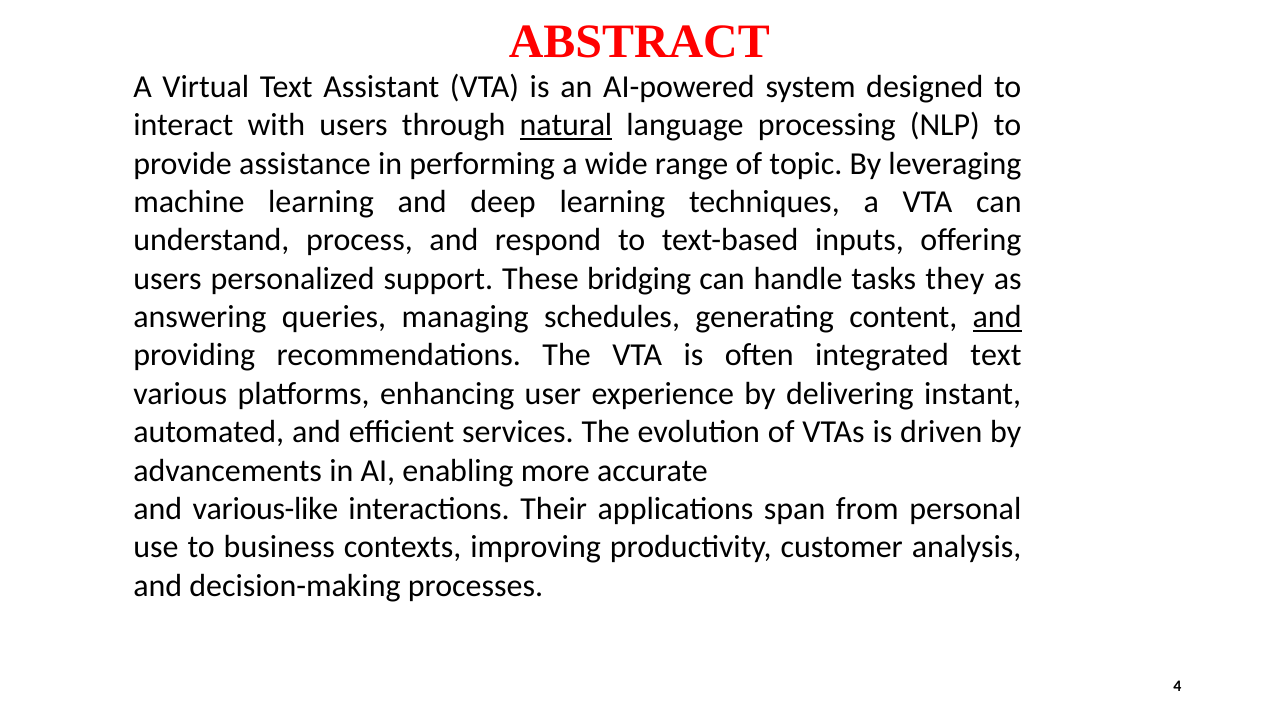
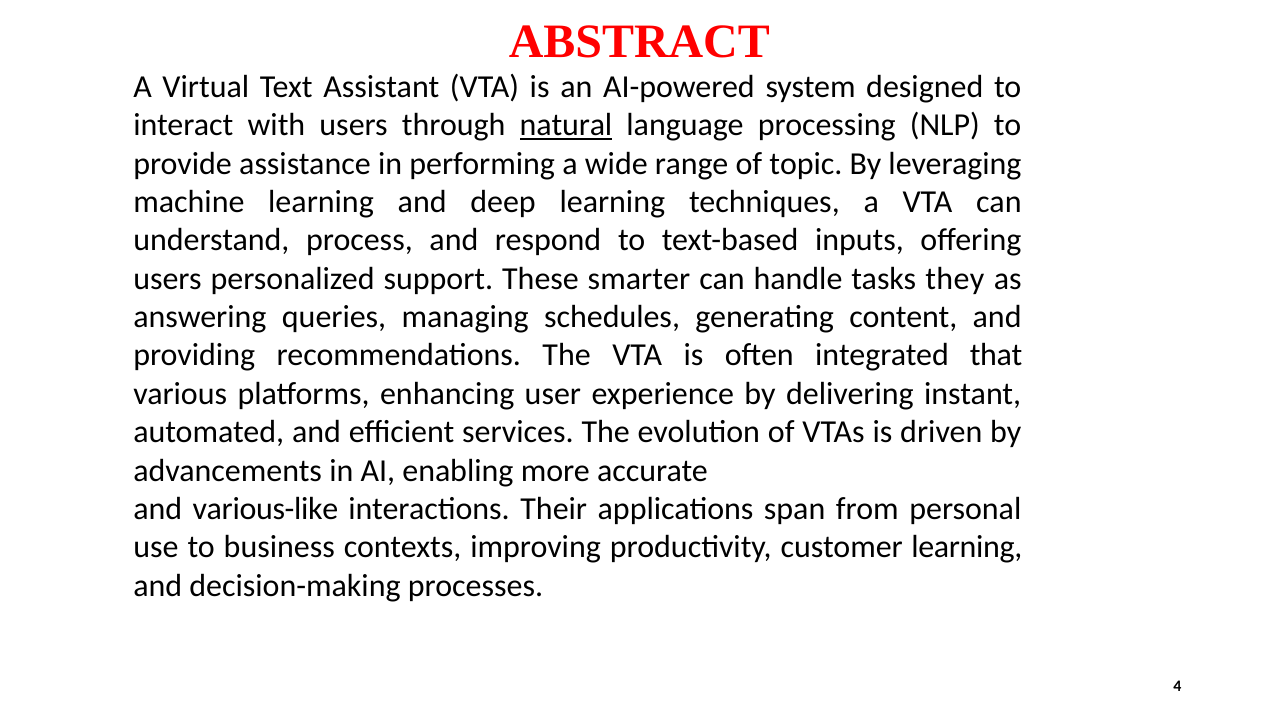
bridging: bridging -> smarter
and at (997, 317) underline: present -> none
integrated text: text -> that
customer analysis: analysis -> learning
